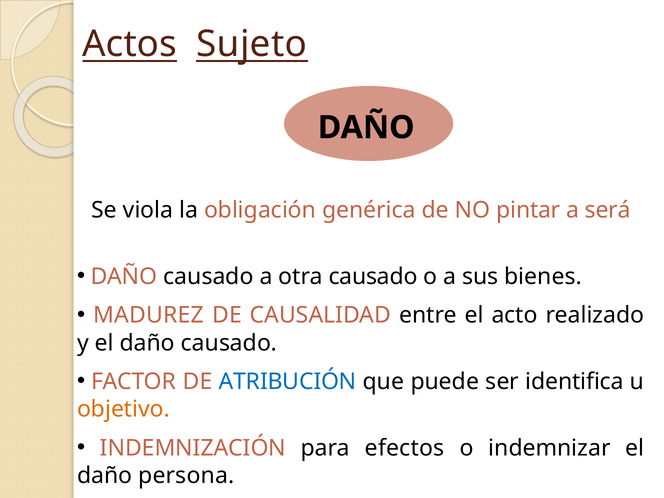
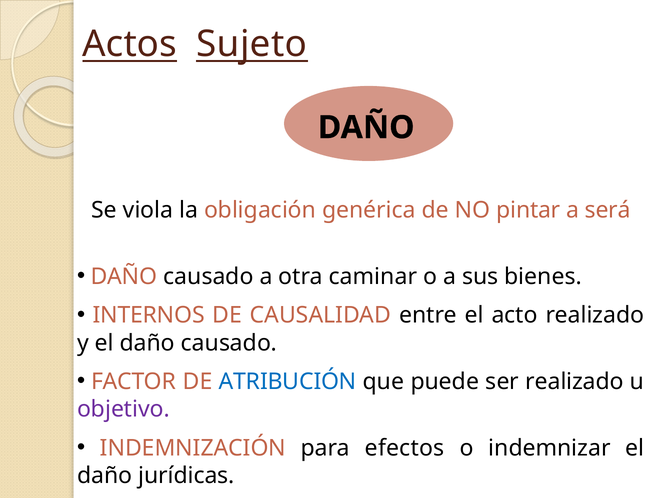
otra causado: causado -> caminar
MADUREZ: MADUREZ -> INTERNOS
ser identifica: identifica -> realizado
objetivo colour: orange -> purple
persona: persona -> jurídicas
